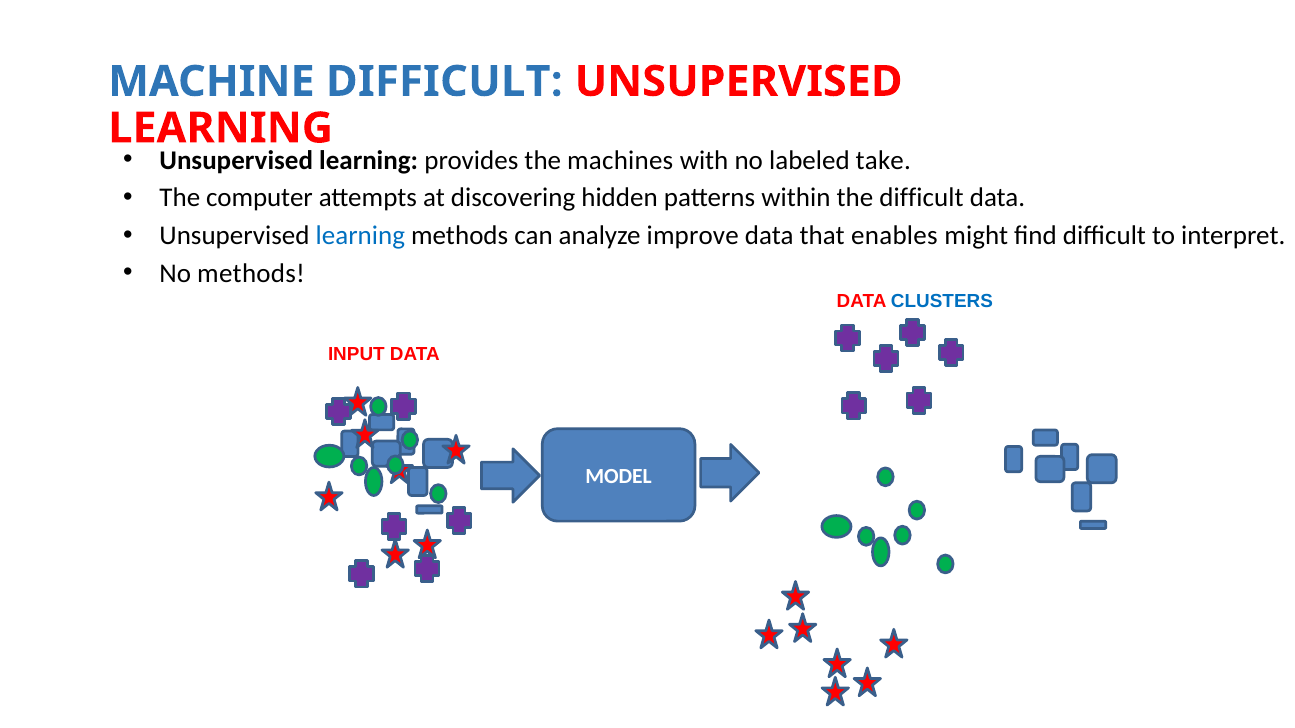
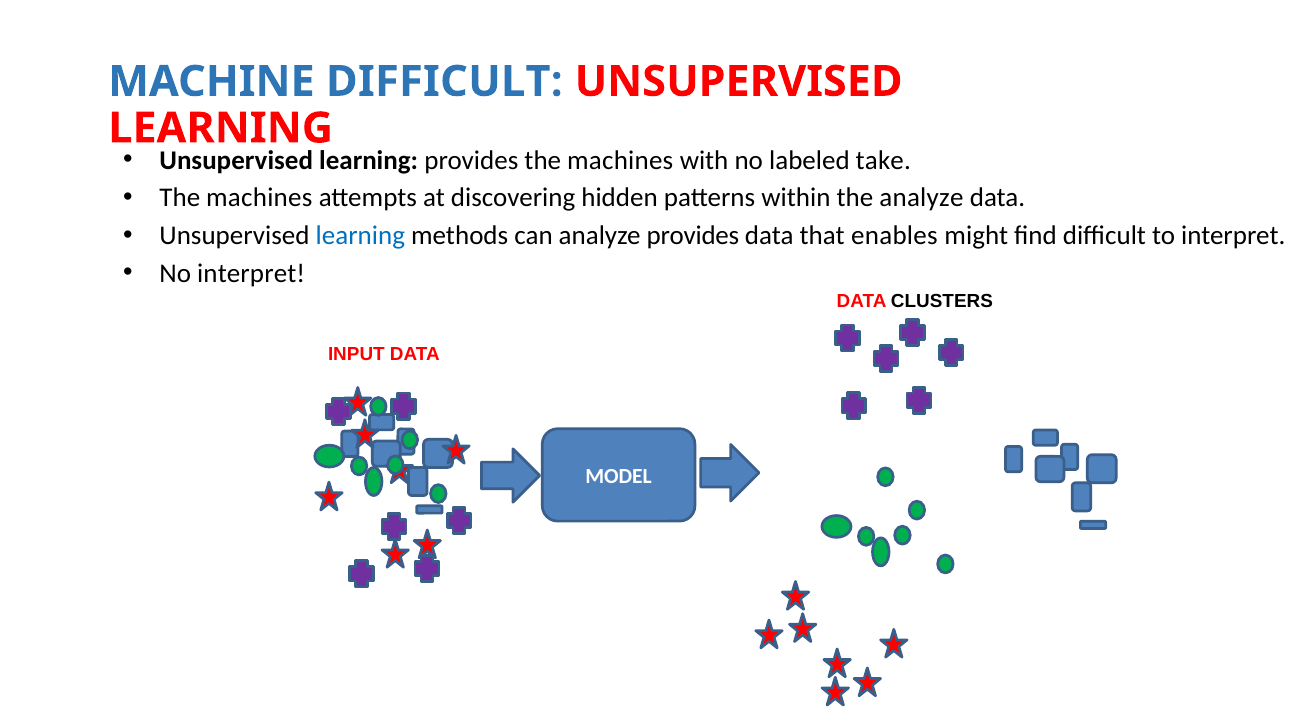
computer at (259, 198): computer -> machines
the difficult: difficult -> analyze
analyze improve: improve -> provides
No methods: methods -> interpret
CLUSTERS colour: blue -> black
